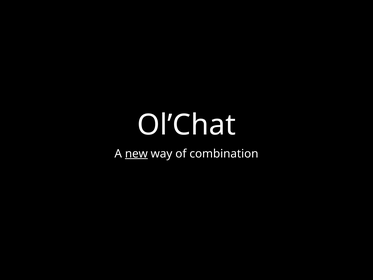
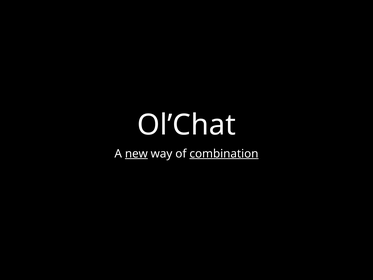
combination underline: none -> present
